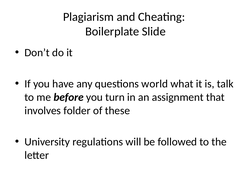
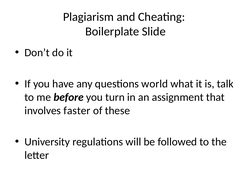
folder: folder -> faster
